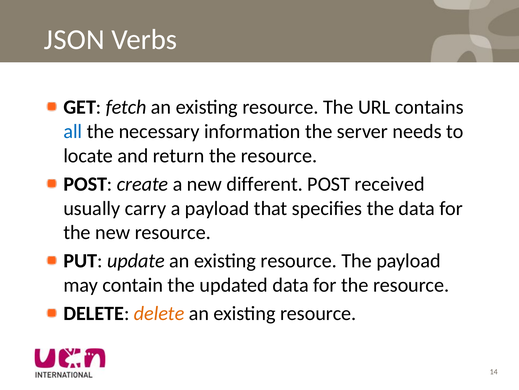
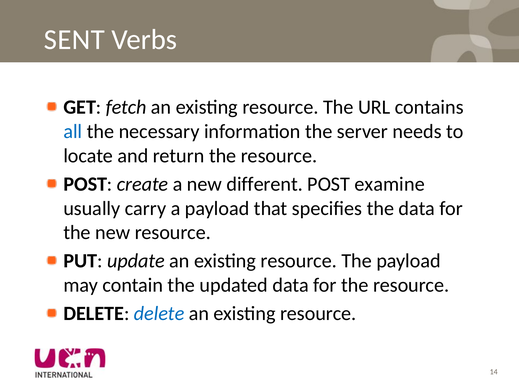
JSON: JSON -> SENT
received: received -> examine
delete at (159, 313) colour: orange -> blue
